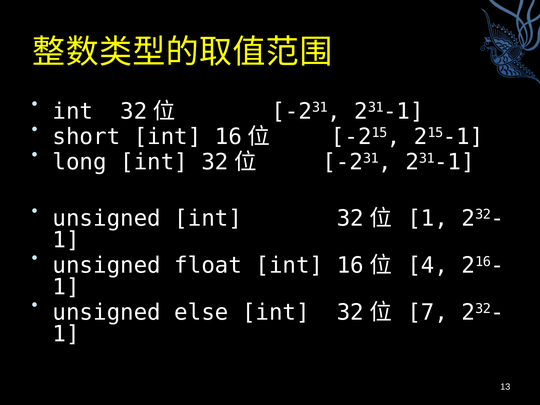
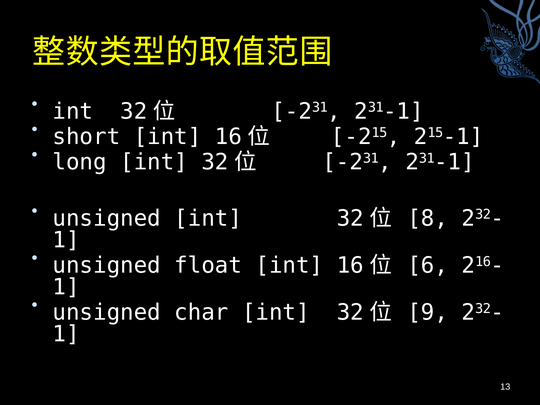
1 at (428, 218): 1 -> 8
4: 4 -> 6
else: else -> char
7: 7 -> 9
